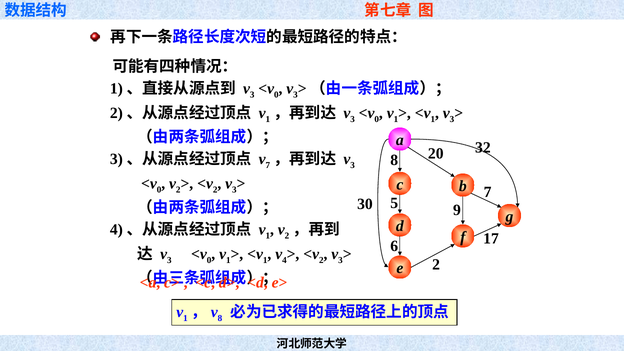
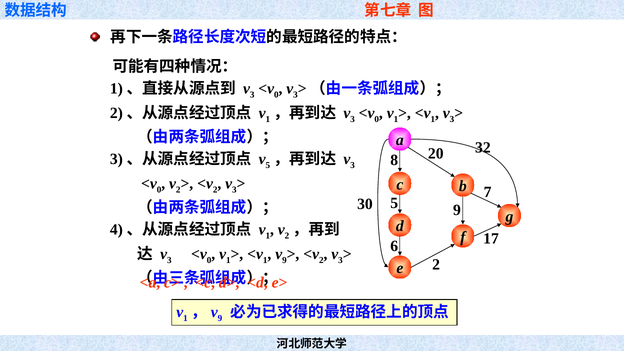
7 at (268, 165): 7 -> 5
4 at (284, 260): 4 -> 9
8 at (220, 318): 8 -> 9
